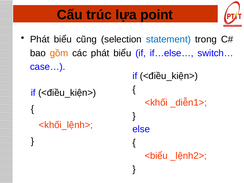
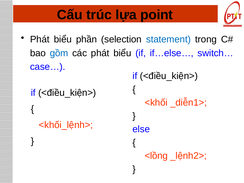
cũng: cũng -> phần
gồm colour: orange -> blue
<biểu: <biểu -> <lồng
